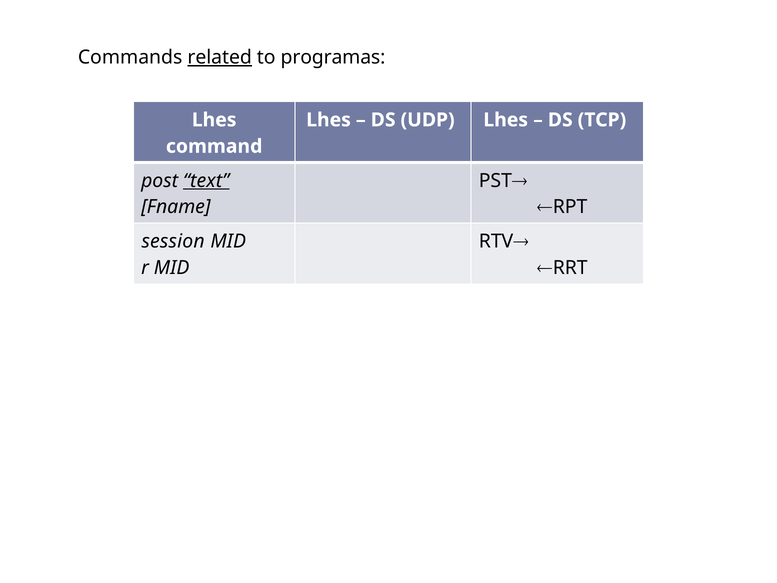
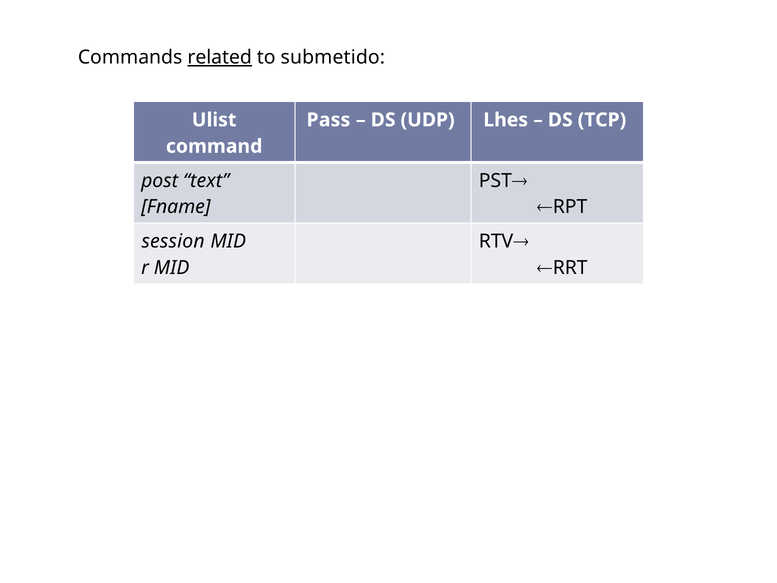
programas: programas -> submetido
Lhes at (214, 120): Lhes -> Ulist
Lhes at (329, 120): Lhes -> Pass
text underline: present -> none
